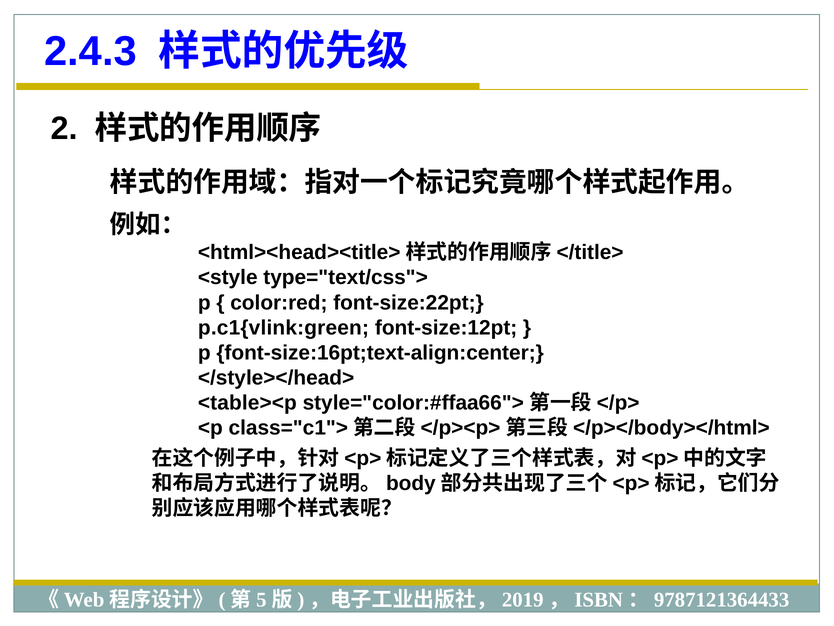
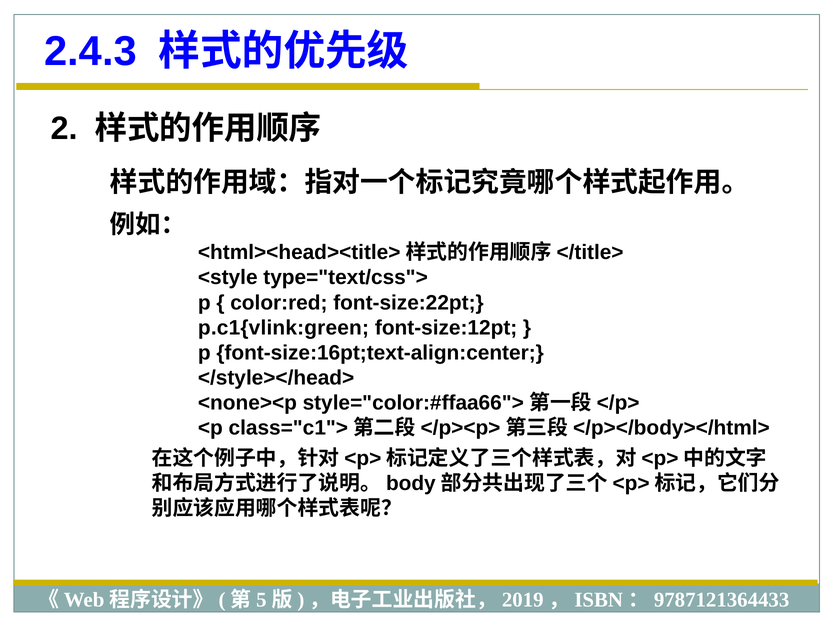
<table><p: <table><p -> <none><p
